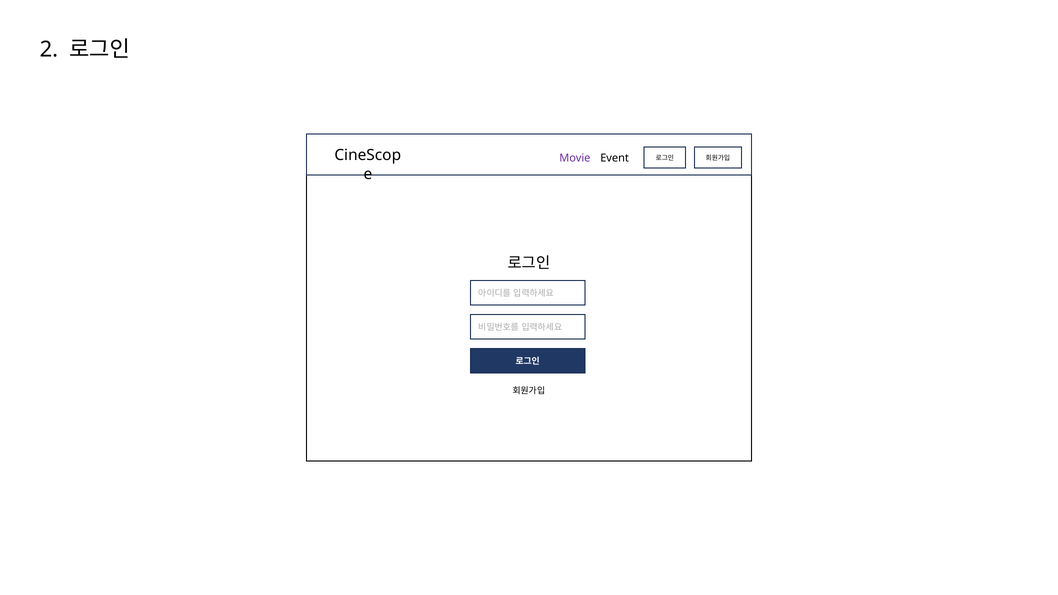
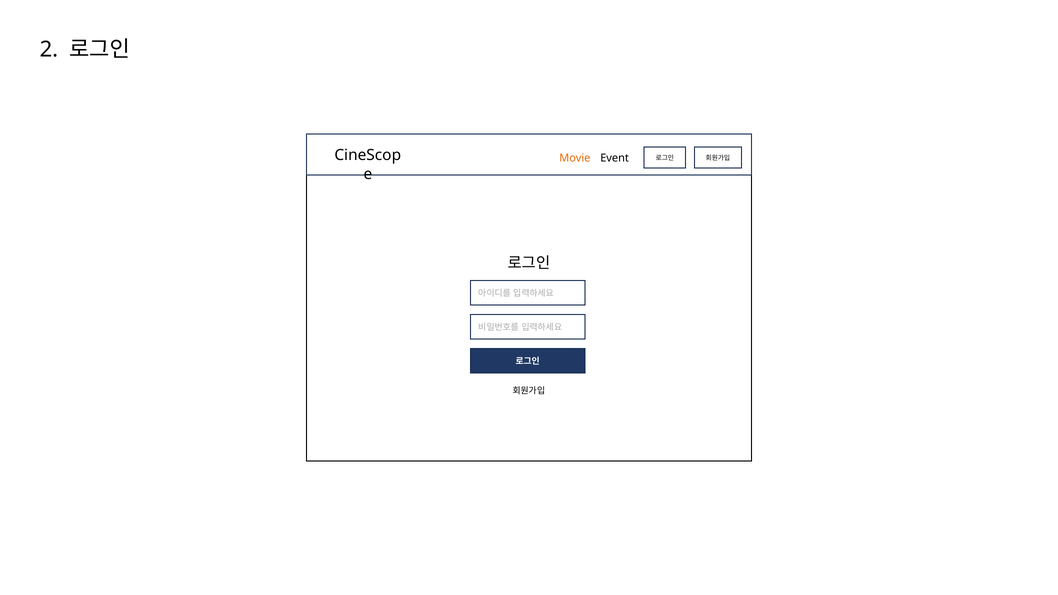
Movie colour: purple -> orange
